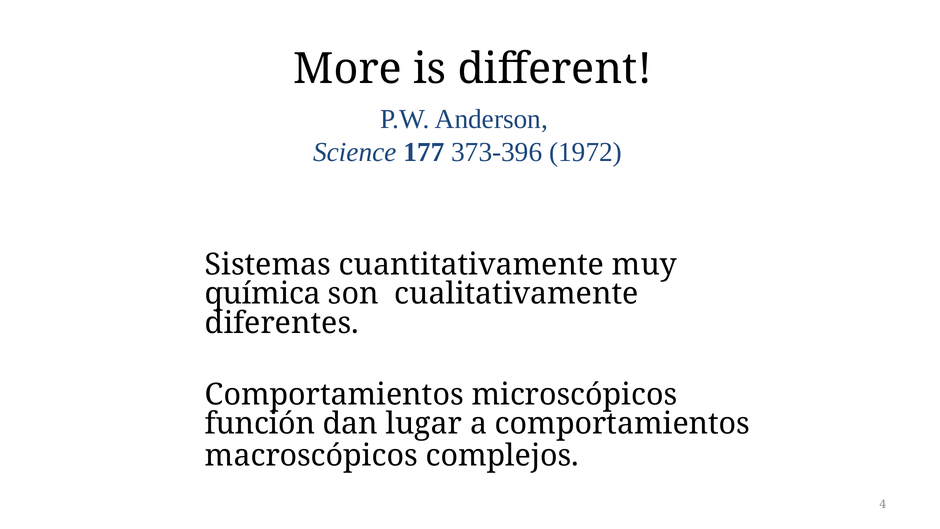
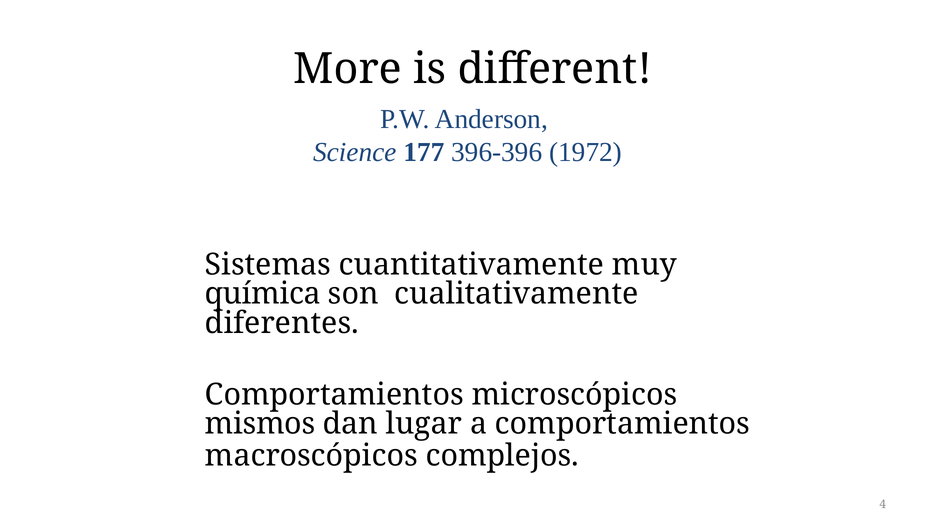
373-396: 373-396 -> 396-396
función: función -> mismos
